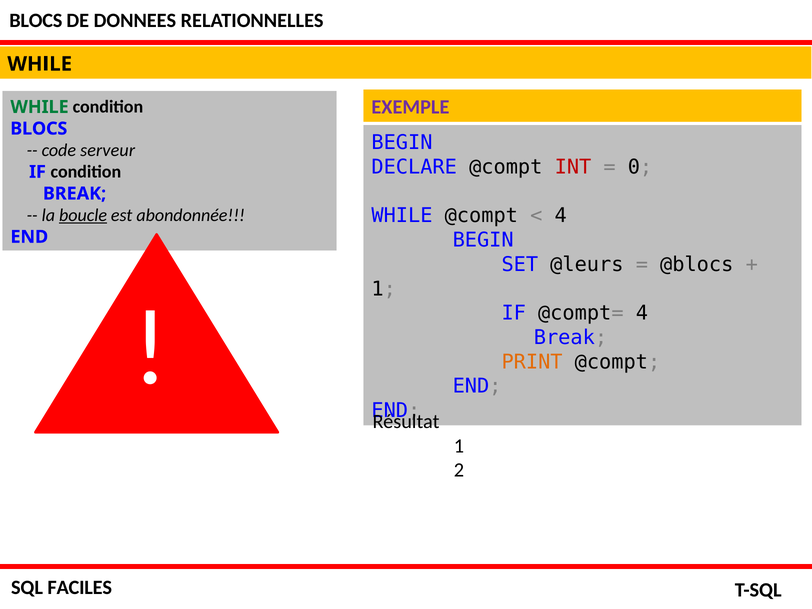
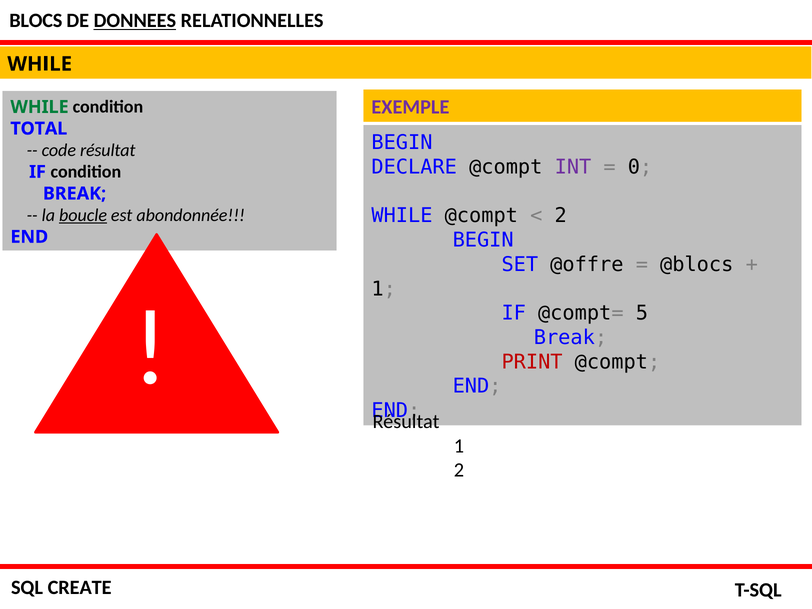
DONNEES underline: none -> present
BLOCS at (39, 129): BLOCS -> TOTAL
code serveur: serveur -> résultat
INT colour: red -> purple
4 at (561, 216): 4 -> 2
@leurs: @leurs -> @offre
@compt= 4: 4 -> 5
PRINT colour: orange -> red
FACILES: FACILES -> CREATE
